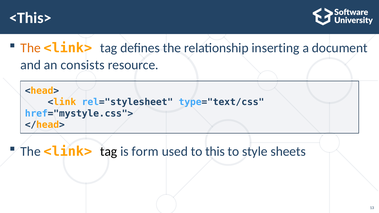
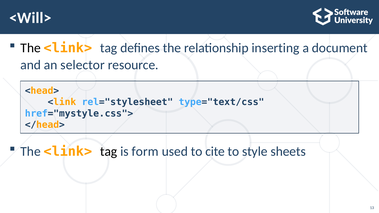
<This>: <This> -> <Will>
The at (31, 48) colour: orange -> black
consists: consists -> selector
this: this -> cite
